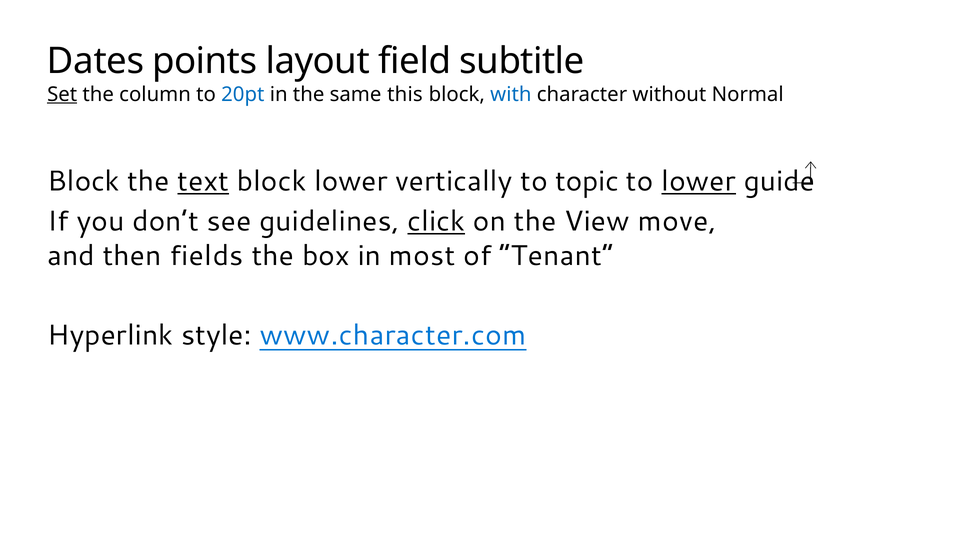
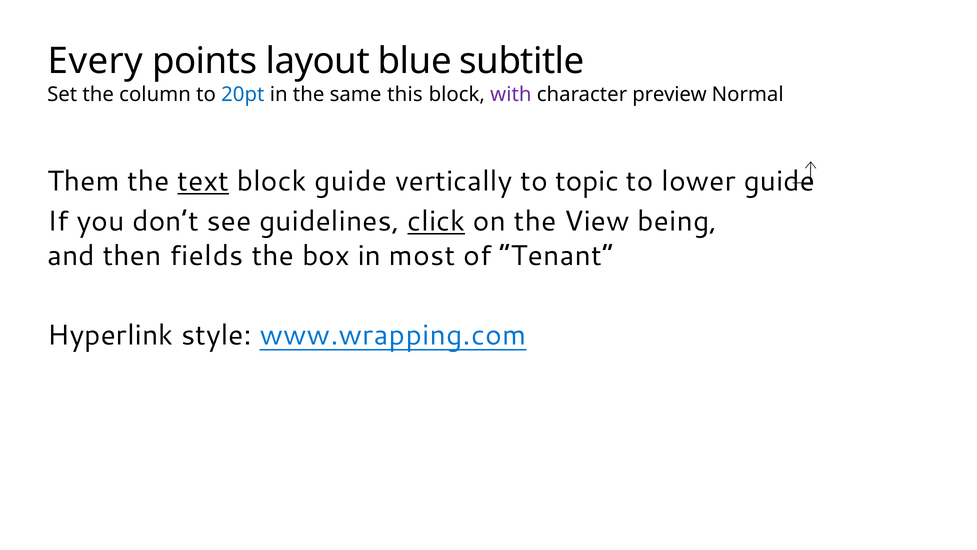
Dates: Dates -> Every
field: field -> blue
Set underline: present -> none
with colour: blue -> purple
without: without -> preview
Block at (84, 181): Block -> Them
block lower: lower -> guide
lower at (699, 181) underline: present -> none
move: move -> being
www.character.com: www.character.com -> www.wrapping.com
